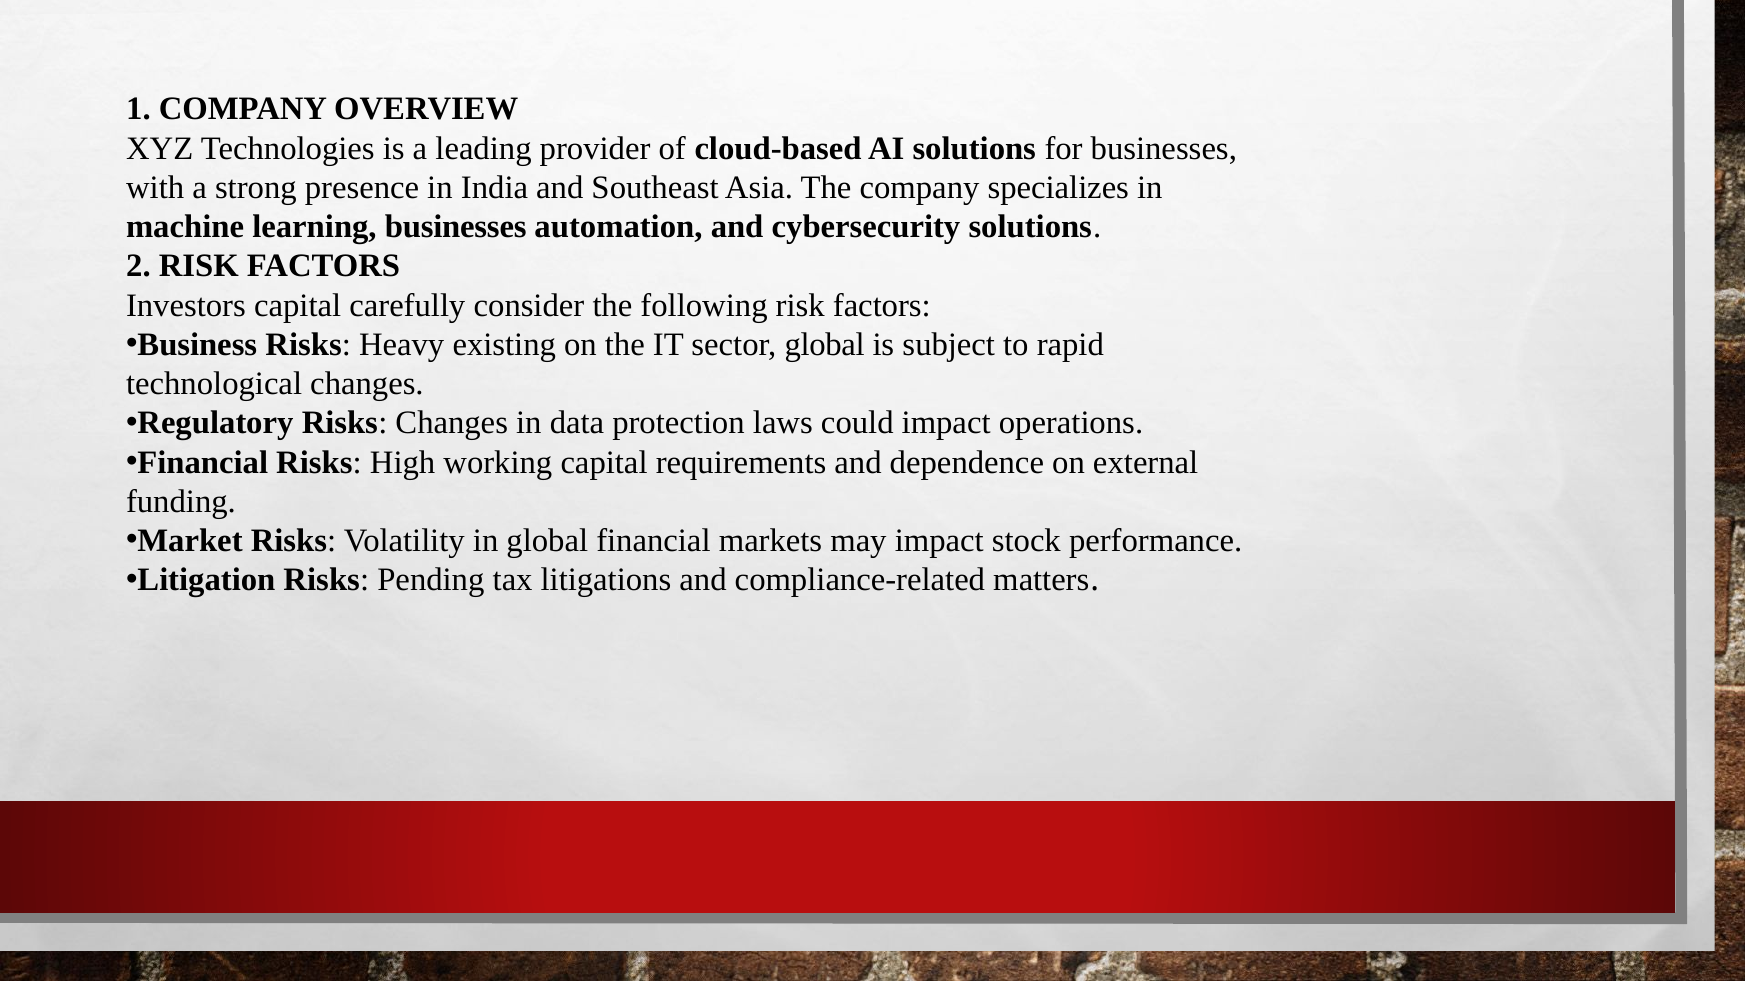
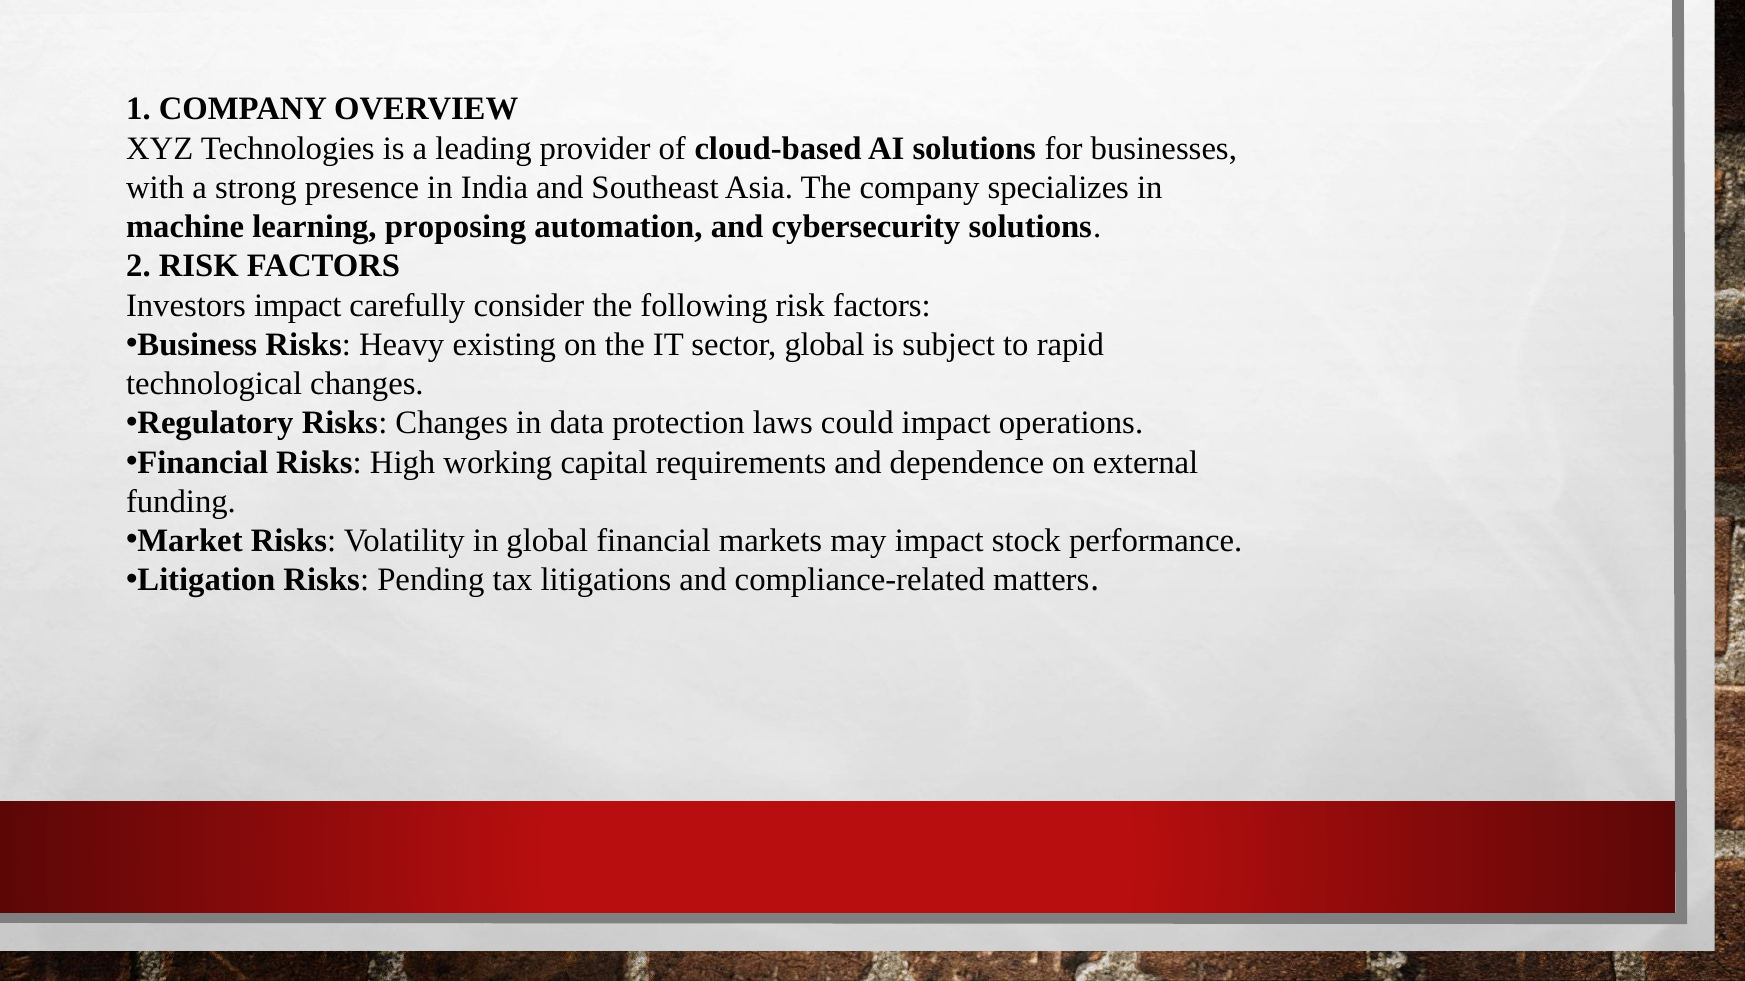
learning businesses: businesses -> proposing
Investors capital: capital -> impact
